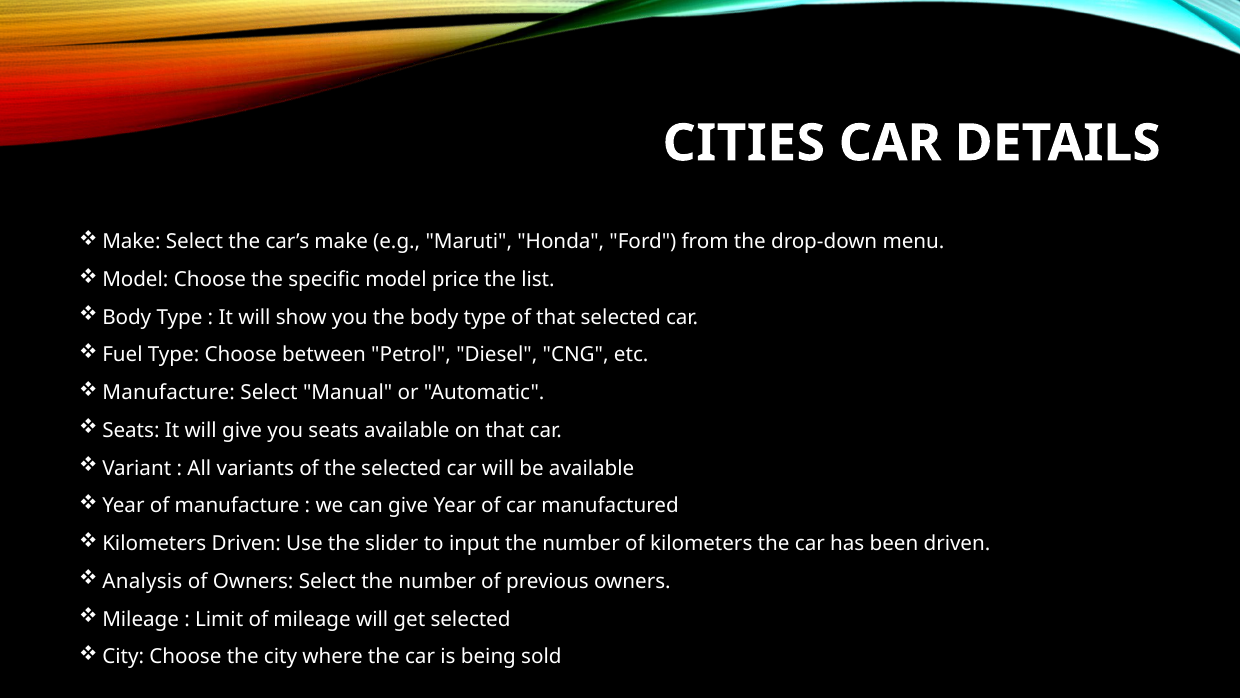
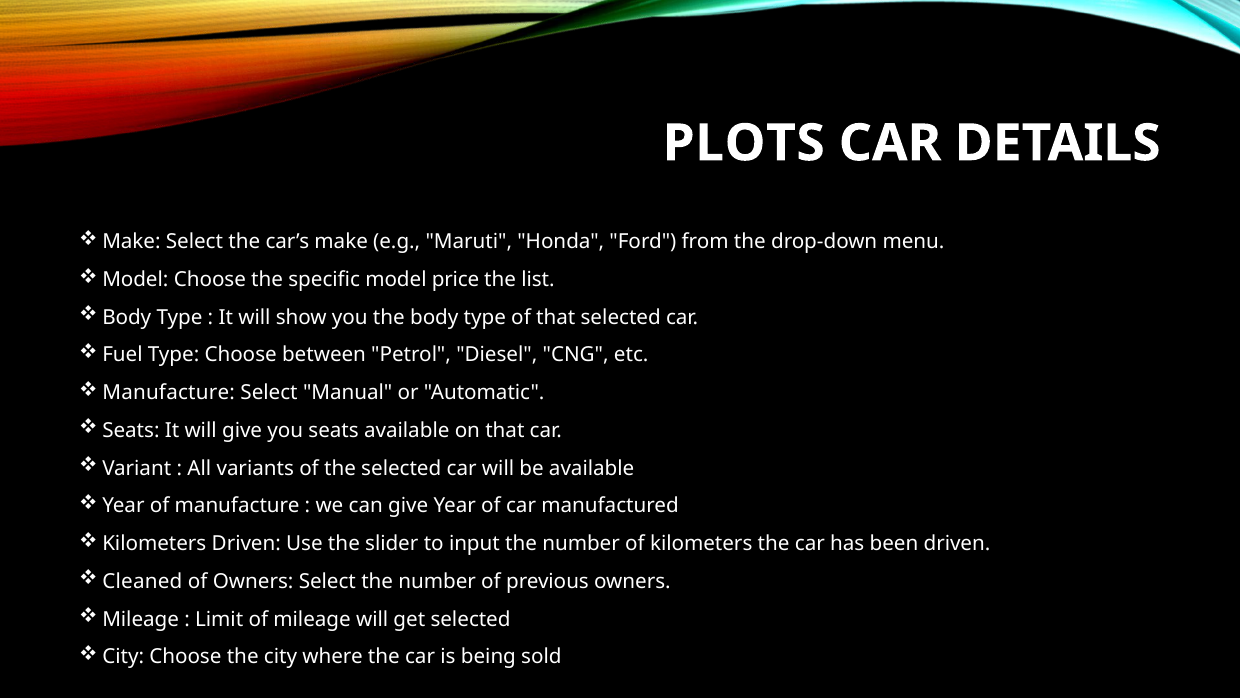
CITIES: CITIES -> PLOTS
Analysis: Analysis -> Cleaned
